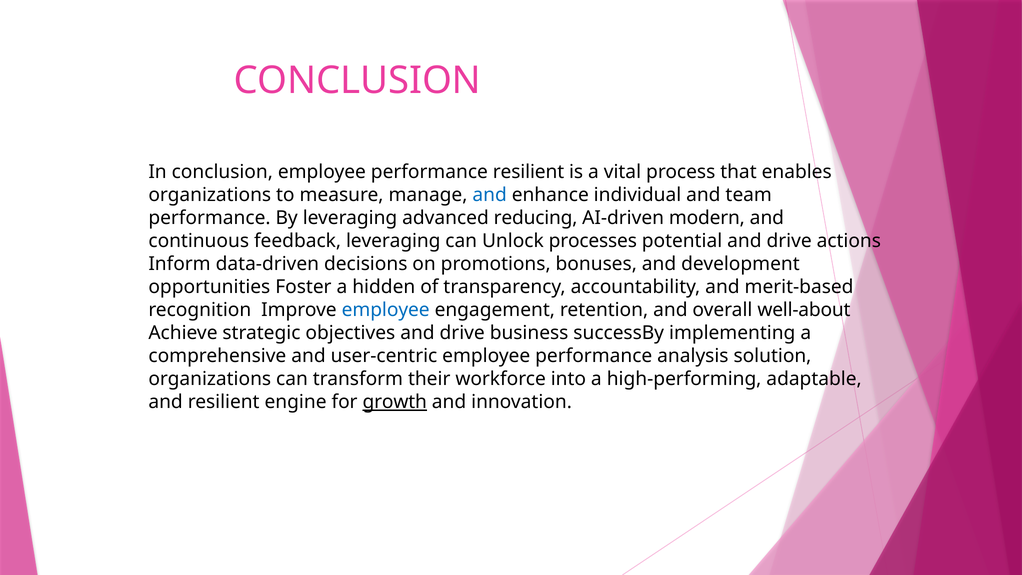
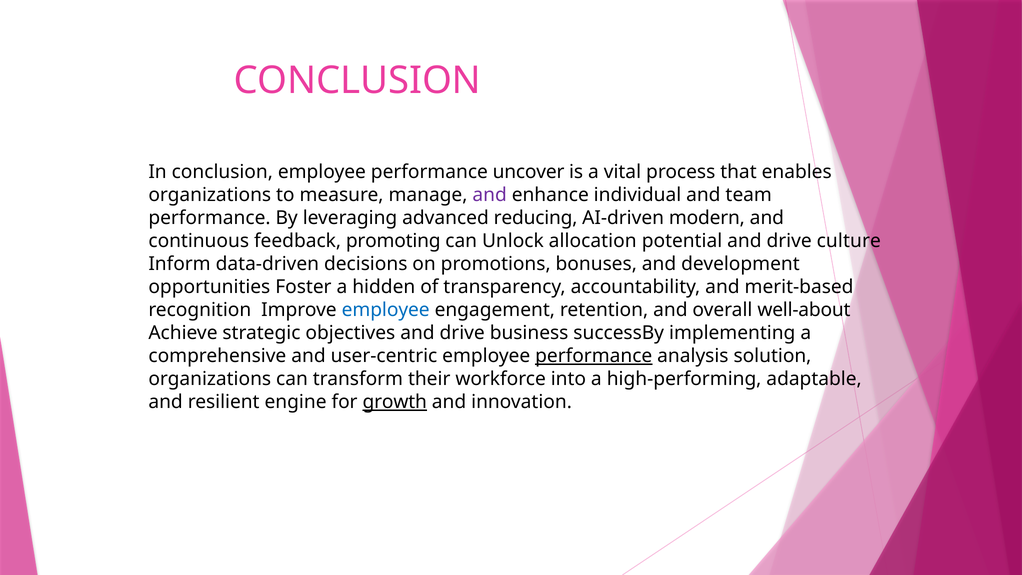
performance resilient: resilient -> uncover
and at (490, 195) colour: blue -> purple
feedback leveraging: leveraging -> promoting
processes: processes -> allocation
actions: actions -> culture
performance at (594, 356) underline: none -> present
